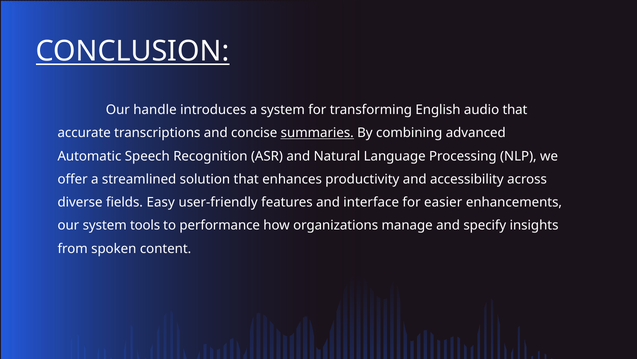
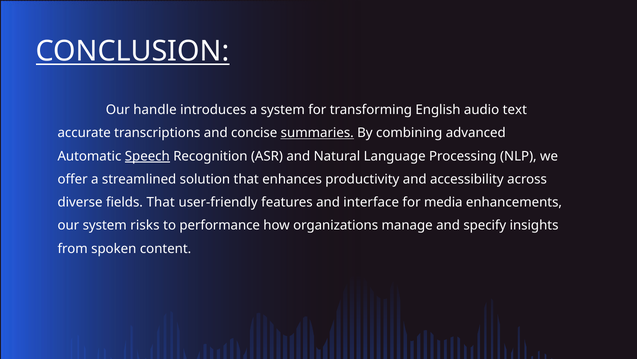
audio that: that -> text
Speech underline: none -> present
fields Easy: Easy -> That
easier: easier -> media
tools: tools -> risks
